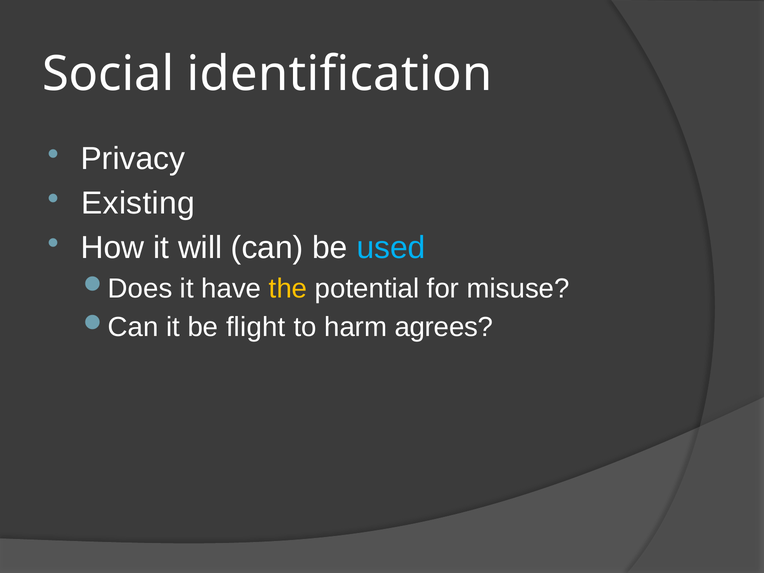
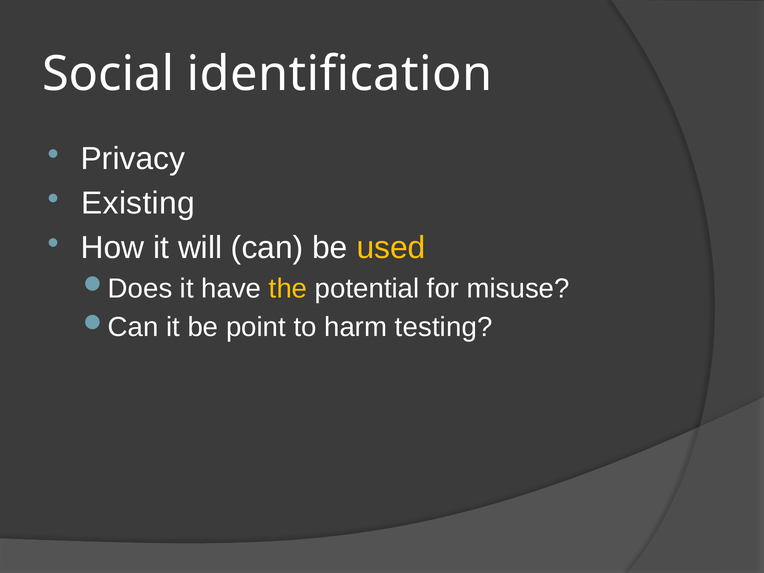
used colour: light blue -> yellow
flight: flight -> point
agrees: agrees -> testing
